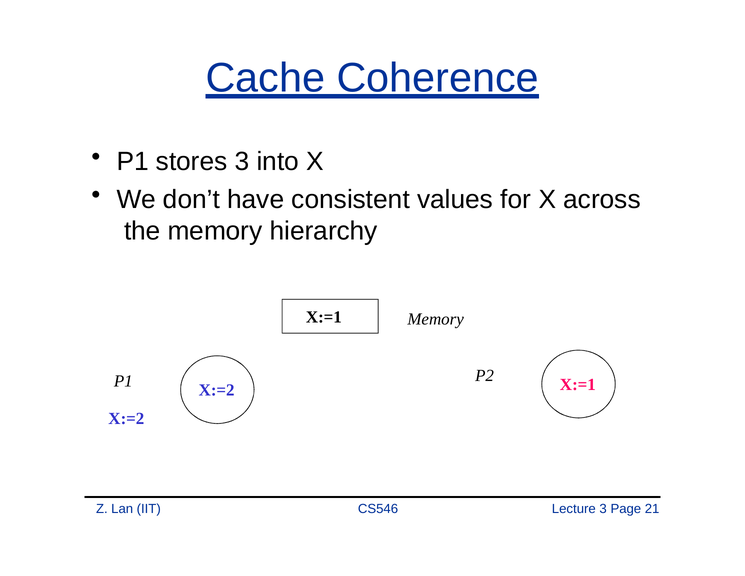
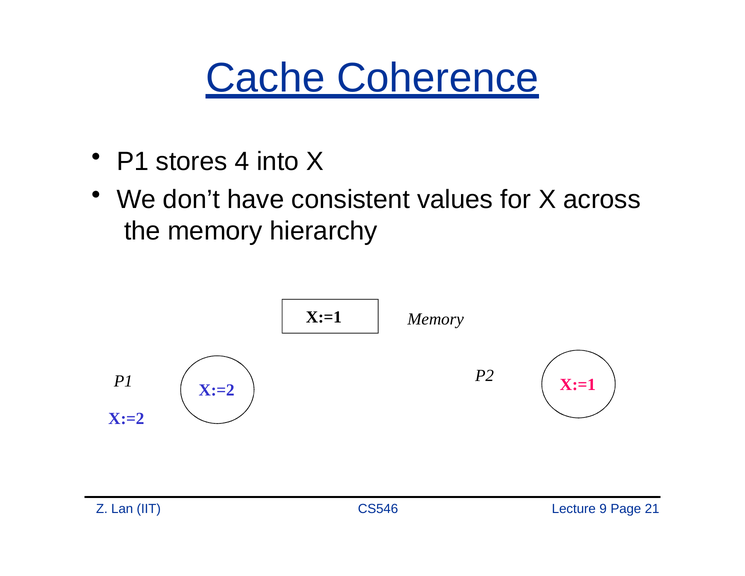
stores 3: 3 -> 4
Lecture 3: 3 -> 9
